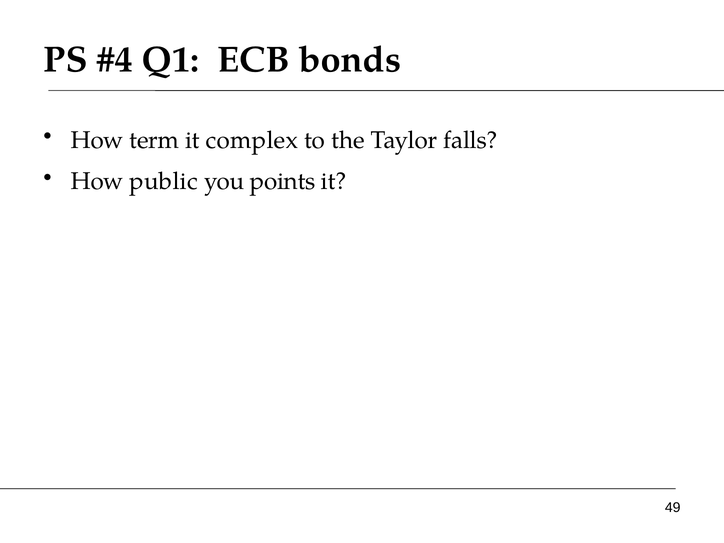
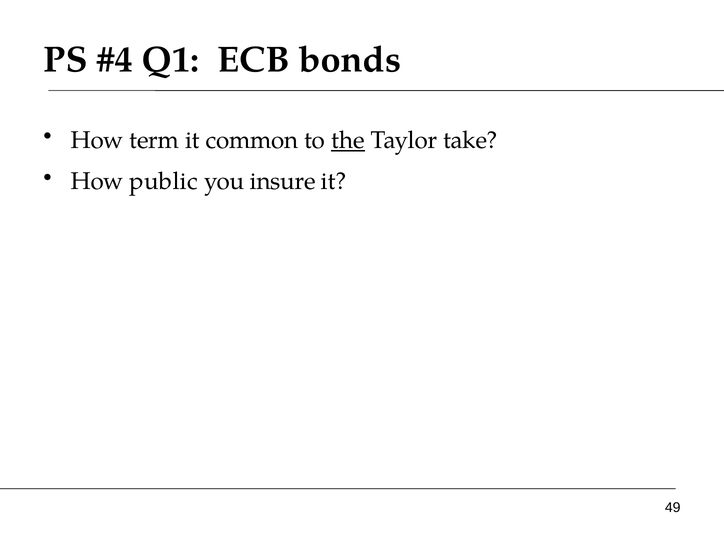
complex: complex -> common
the underline: none -> present
falls: falls -> take
points: points -> insure
